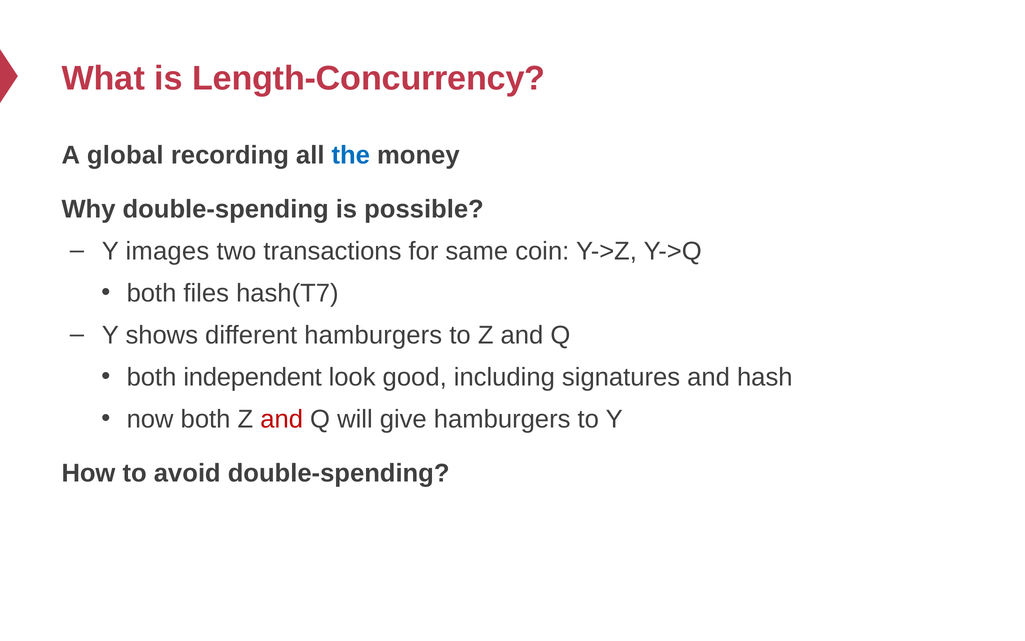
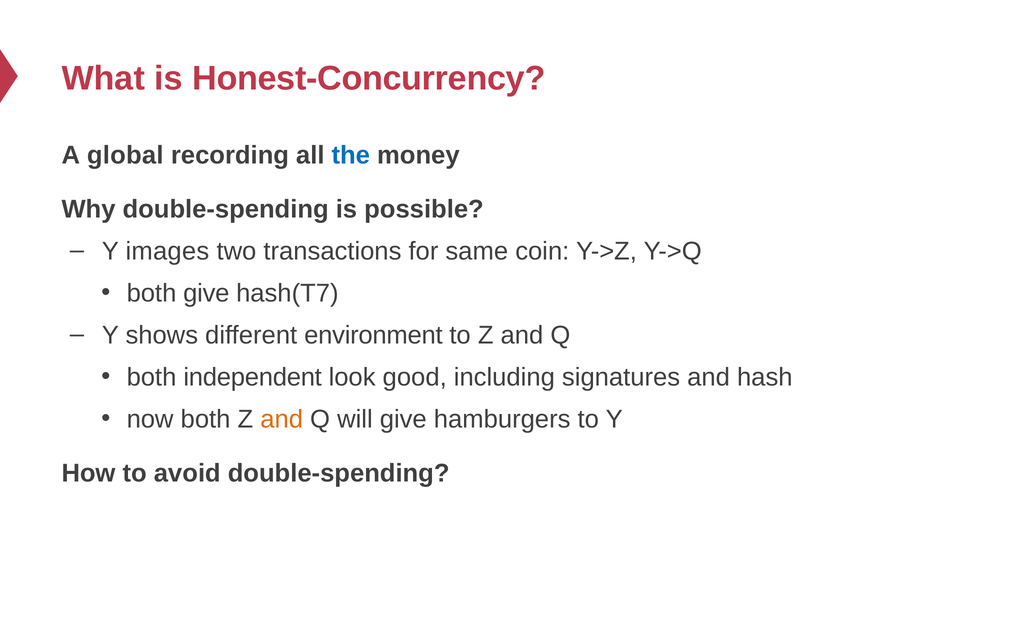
Length-Concurrency: Length-Concurrency -> Honest-Concurrency
both files: files -> give
different hamburgers: hamburgers -> environment
and at (282, 419) colour: red -> orange
